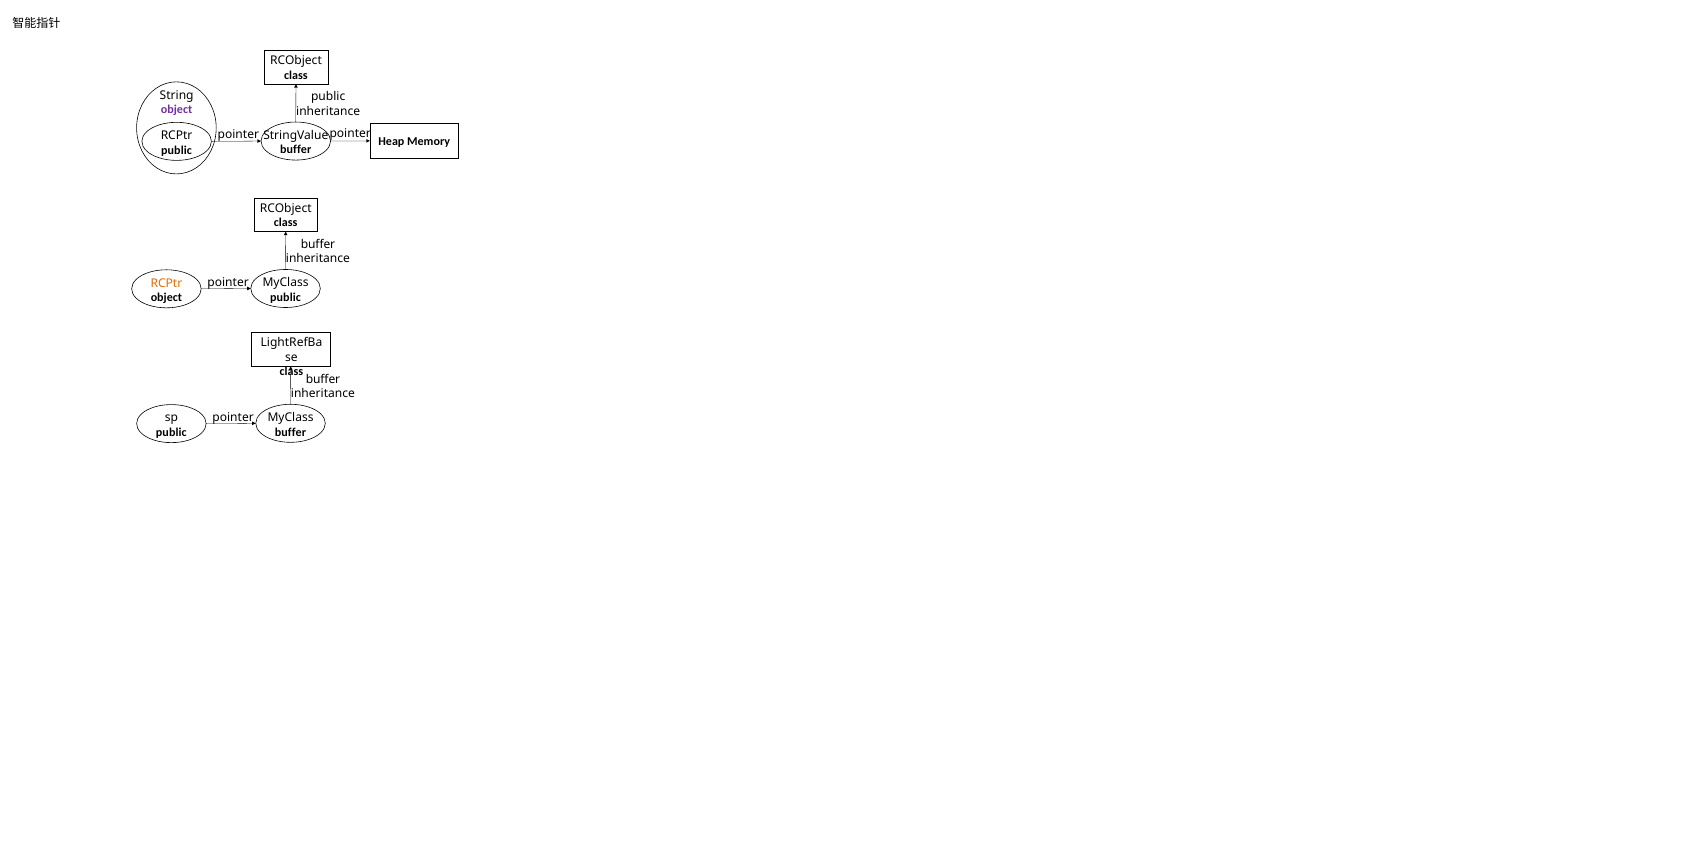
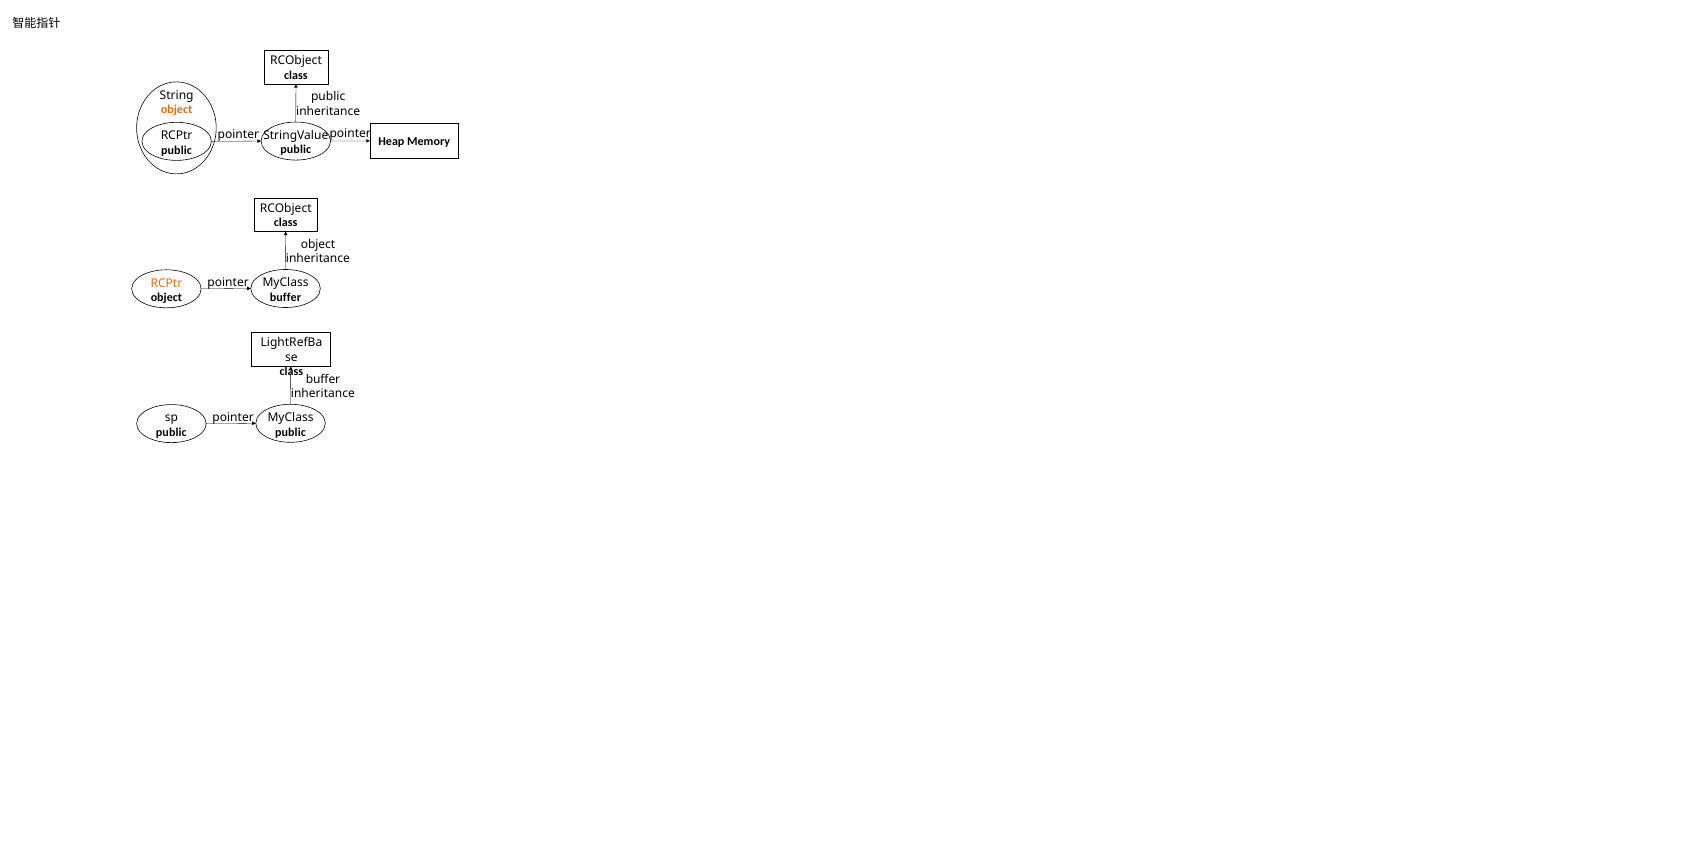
object at (177, 110) colour: purple -> orange
buffer at (296, 150): buffer -> public
buffer at (318, 244): buffer -> object
public at (286, 297): public -> buffer
buffer at (290, 432): buffer -> public
